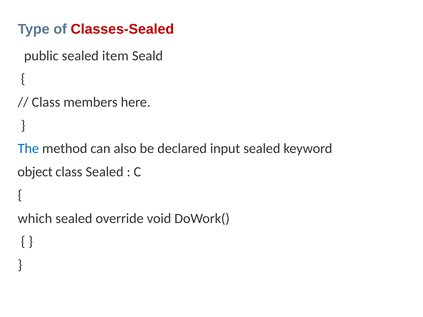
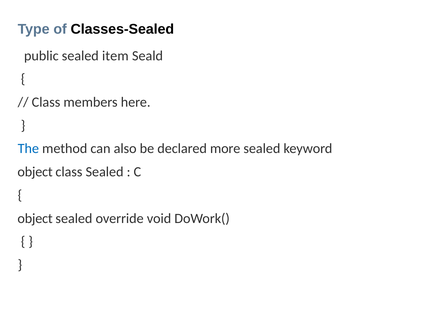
Classes-Sealed colour: red -> black
input: input -> more
which at (35, 219): which -> object
